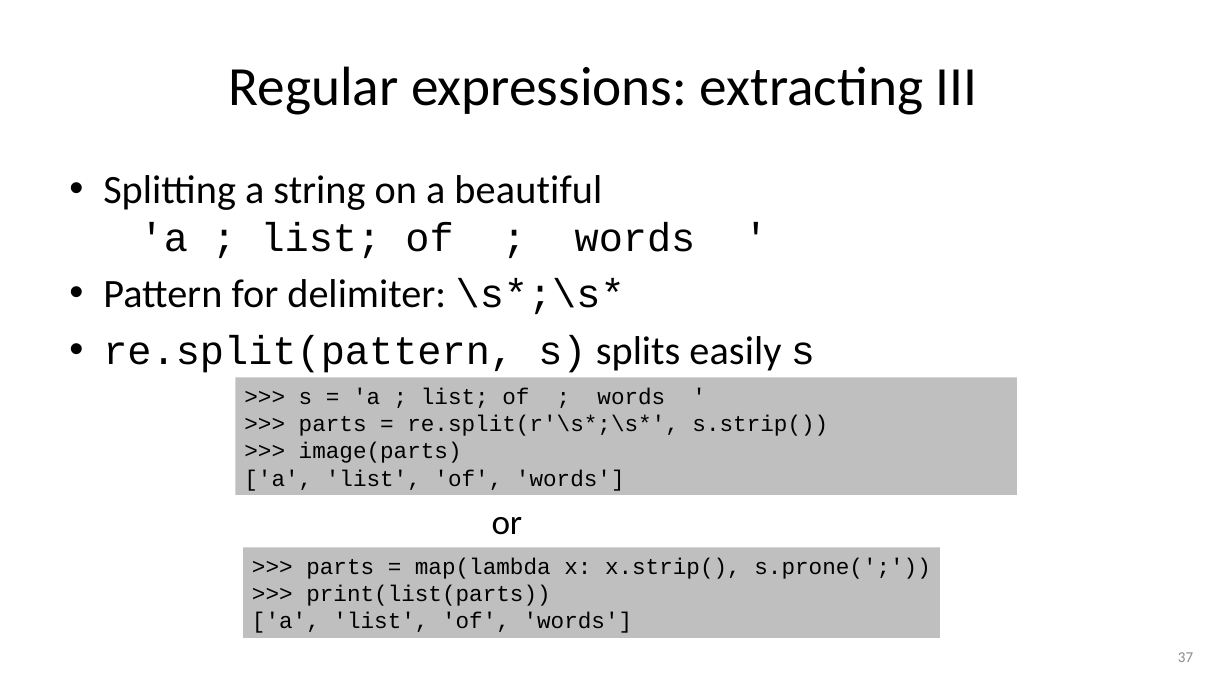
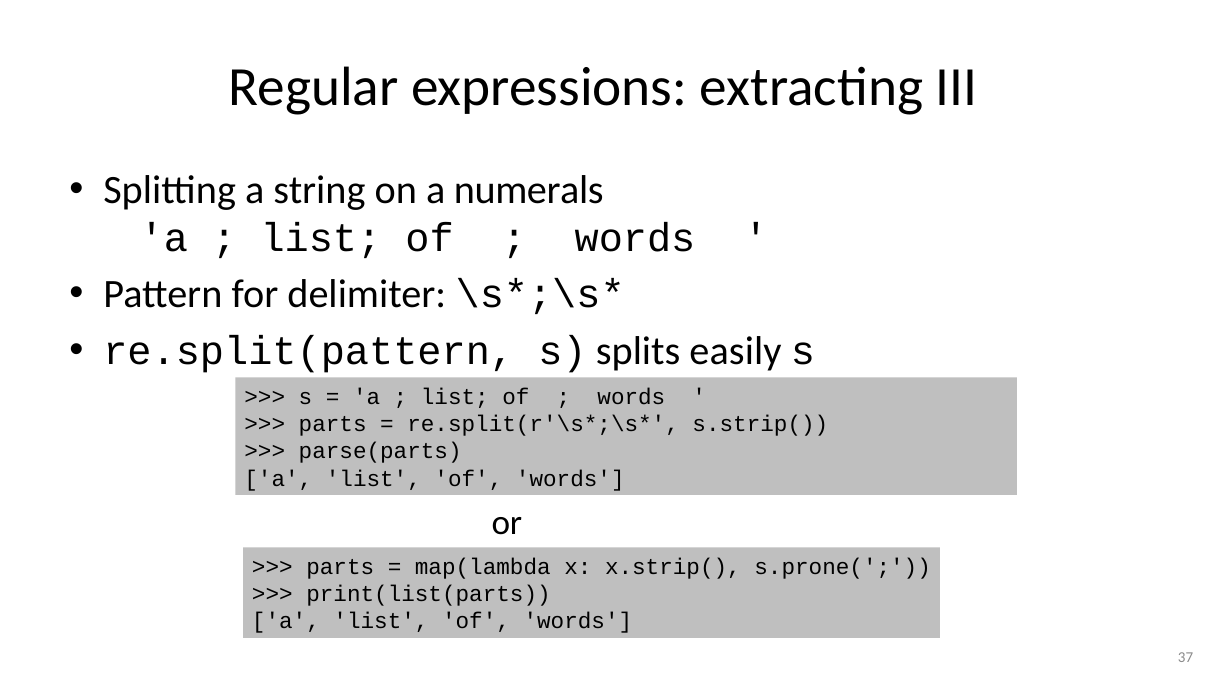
beautiful: beautiful -> numerals
image(parts: image(parts -> parse(parts
